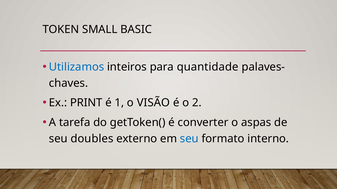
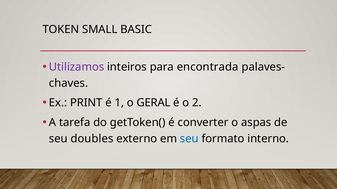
Utilizamos colour: blue -> purple
quantidade: quantidade -> encontrada
VISÃO: VISÃO -> GERAL
